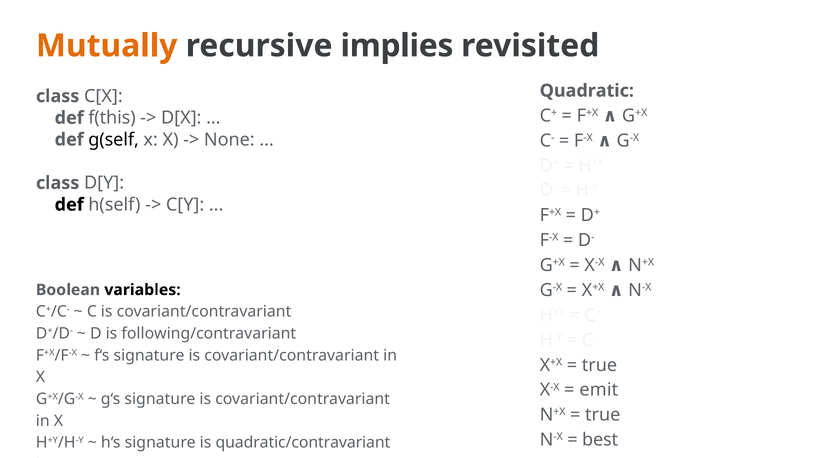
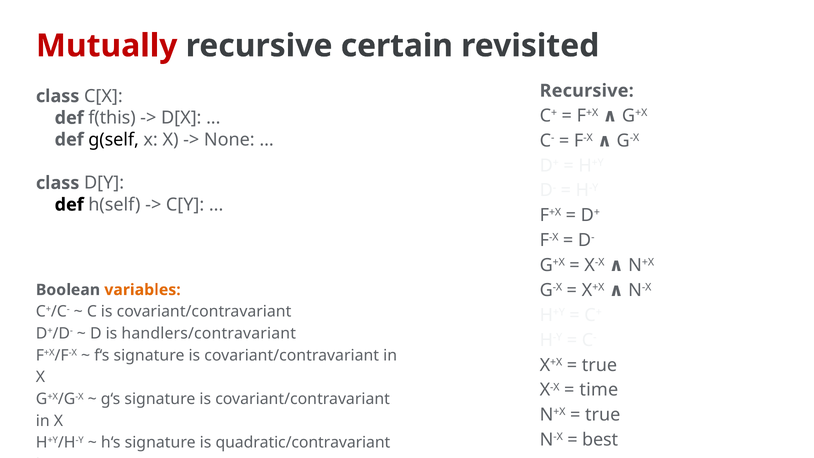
Mutually colour: orange -> red
implies: implies -> certain
Quadratic at (587, 91): Quadratic -> Recursive
variables colour: black -> orange
following/contravariant: following/contravariant -> handlers/contravariant
emit: emit -> time
